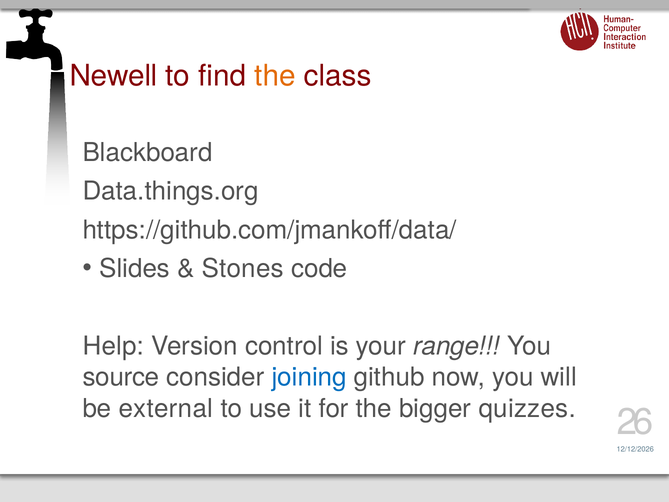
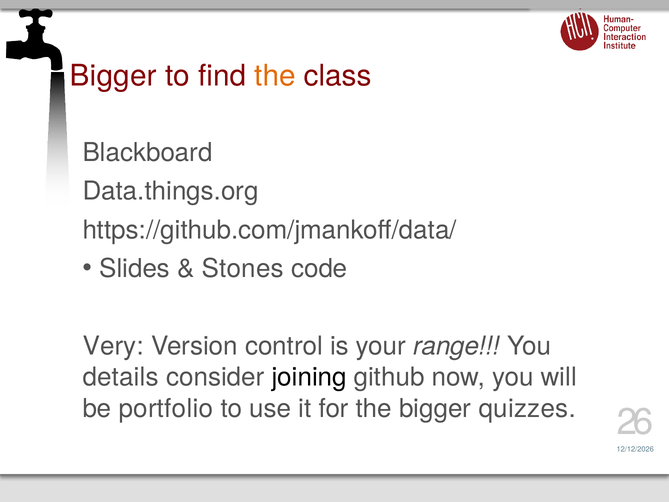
Newell at (114, 76): Newell -> Bigger
Help: Help -> Very
source: source -> details
joining colour: blue -> black
external: external -> portfolio
